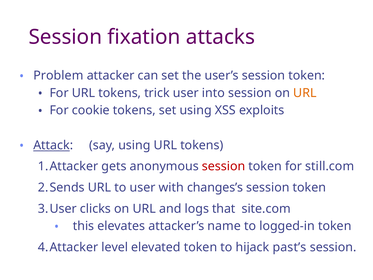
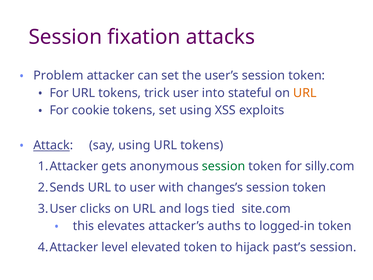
into session: session -> stateful
session at (224, 166) colour: red -> green
still.com: still.com -> silly.com
that: that -> tied
name: name -> auths
